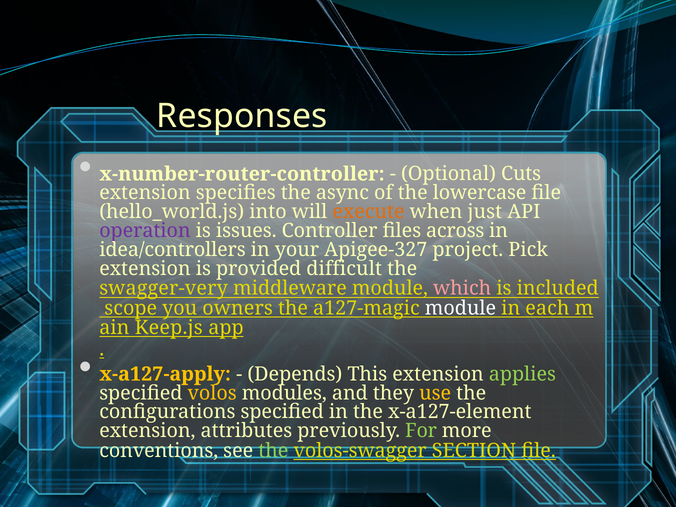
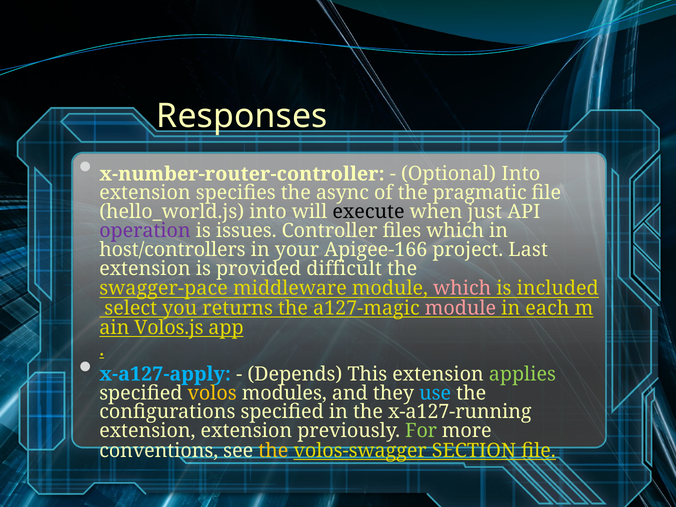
Optional Cuts: Cuts -> Into
lowercase: lowercase -> pragmatic
execute colour: orange -> black
files across: across -> which
idea/controllers: idea/controllers -> host/controllers
Apigee-327: Apigee-327 -> Apigee-166
Pick: Pick -> Last
swagger-very: swagger-very -> swagger-pace
scope: scope -> select
owners: owners -> returns
module at (460, 308) colour: white -> pink
Keep.js: Keep.js -> Volos.js
x-a127-apply colour: yellow -> light blue
use colour: yellow -> light blue
x-a127-element: x-a127-element -> x-a127-running
extension attributes: attributes -> extension
the at (273, 451) colour: light green -> yellow
